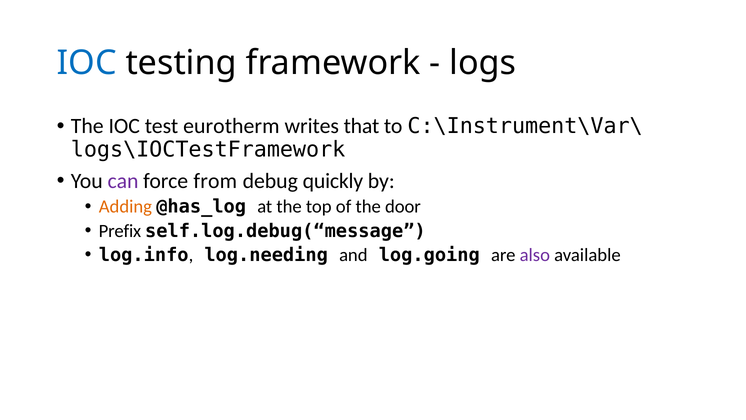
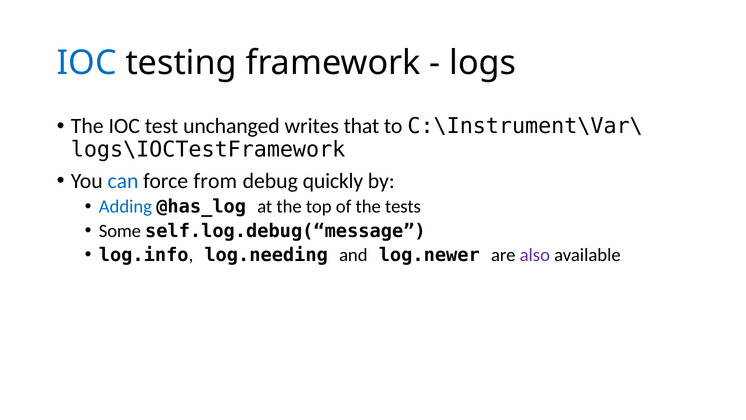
eurotherm: eurotherm -> unchanged
can colour: purple -> blue
Adding colour: orange -> blue
door: door -> tests
Prefix: Prefix -> Some
log.going: log.going -> log.newer
